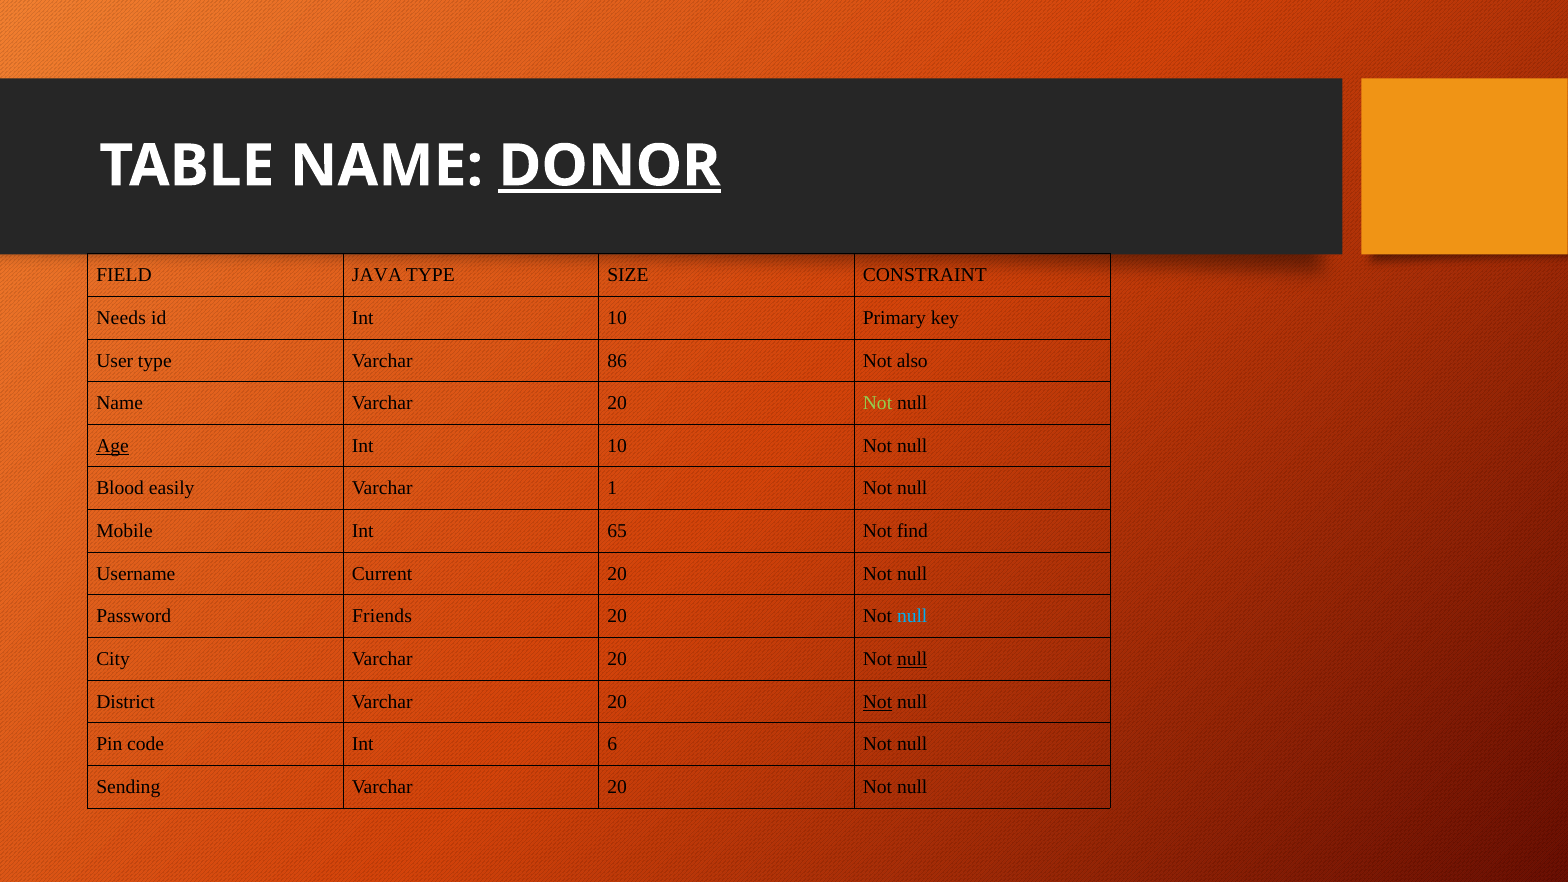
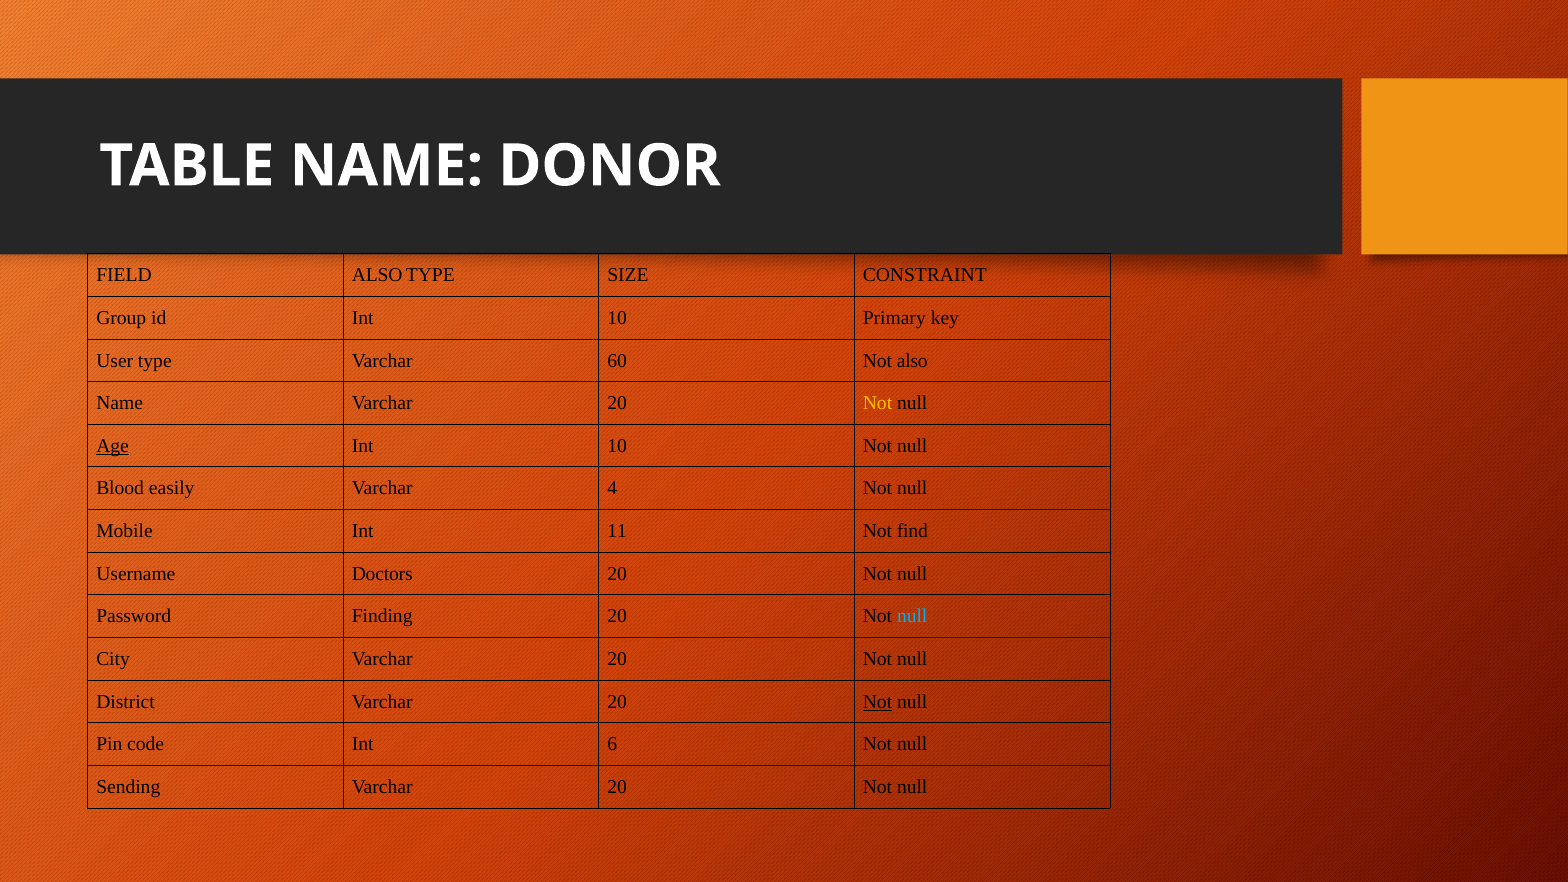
DONOR underline: present -> none
FIELD JAVA: JAVA -> ALSO
Needs: Needs -> Group
86: 86 -> 60
Not at (878, 403) colour: light green -> yellow
1: 1 -> 4
65: 65 -> 11
Current: Current -> Doctors
Friends: Friends -> Finding
null at (912, 659) underline: present -> none
